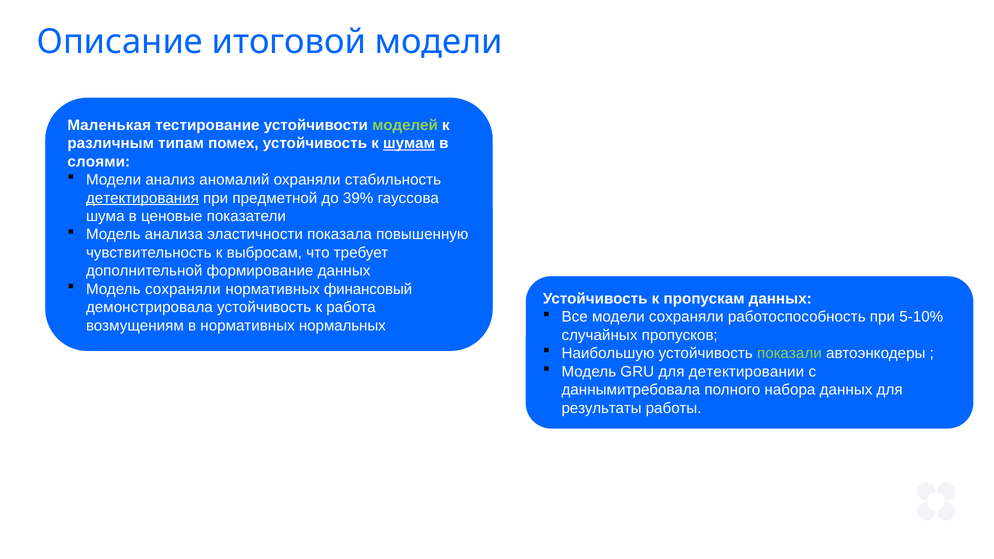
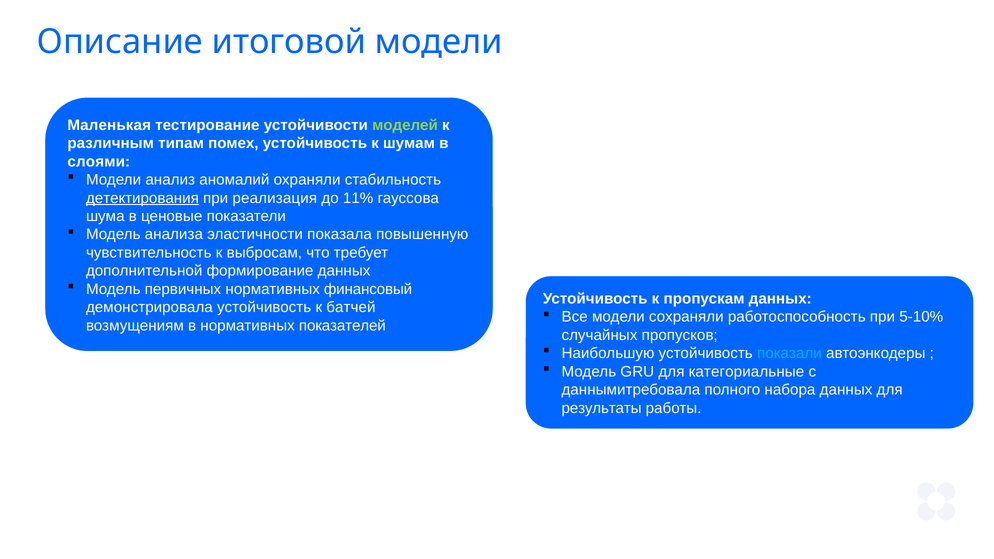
шумам underline: present -> none
предметной: предметной -> реализация
39%: 39% -> 11%
Модель сохраняли: сохраняли -> первичных
работа: работа -> батчей
нормальных: нормальных -> показателей
показали colour: light green -> light blue
детектировании: детектировании -> категориальные
